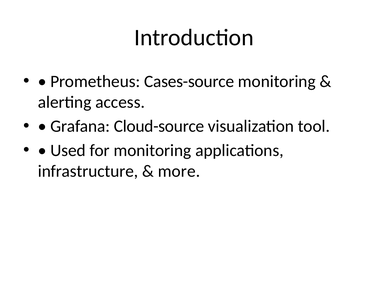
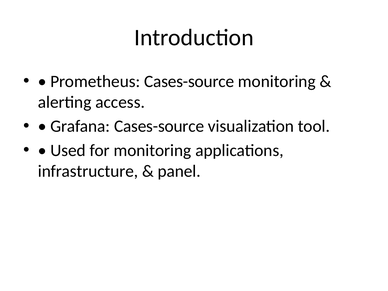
Grafana Cloud-source: Cloud-source -> Cases-source
more: more -> panel
